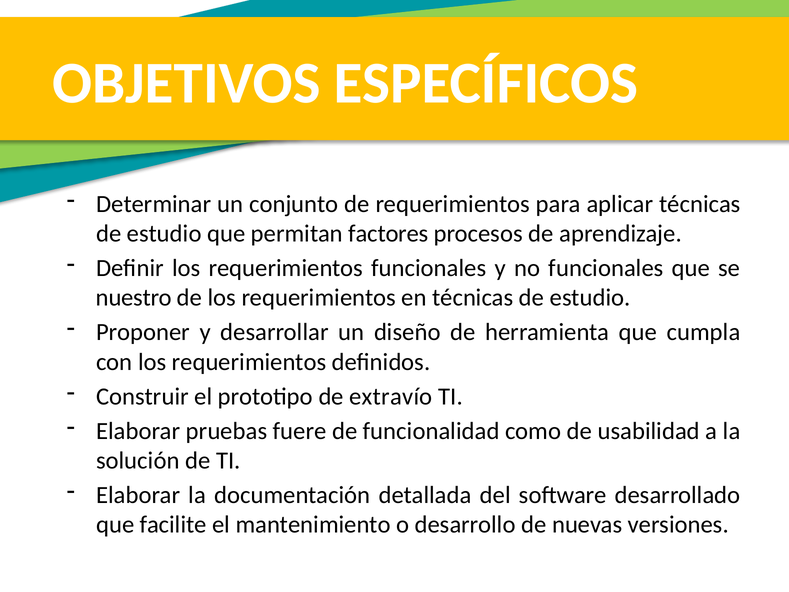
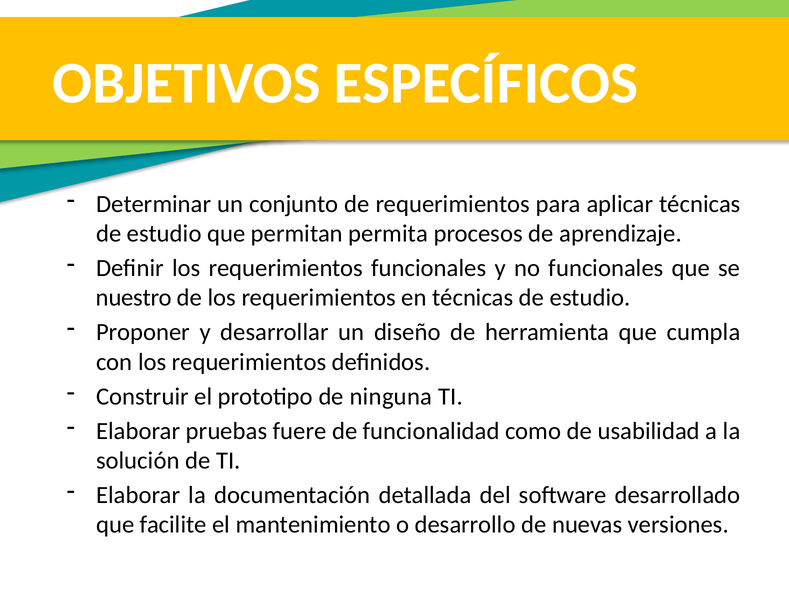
factores: factores -> permita
extravío: extravío -> ninguna
